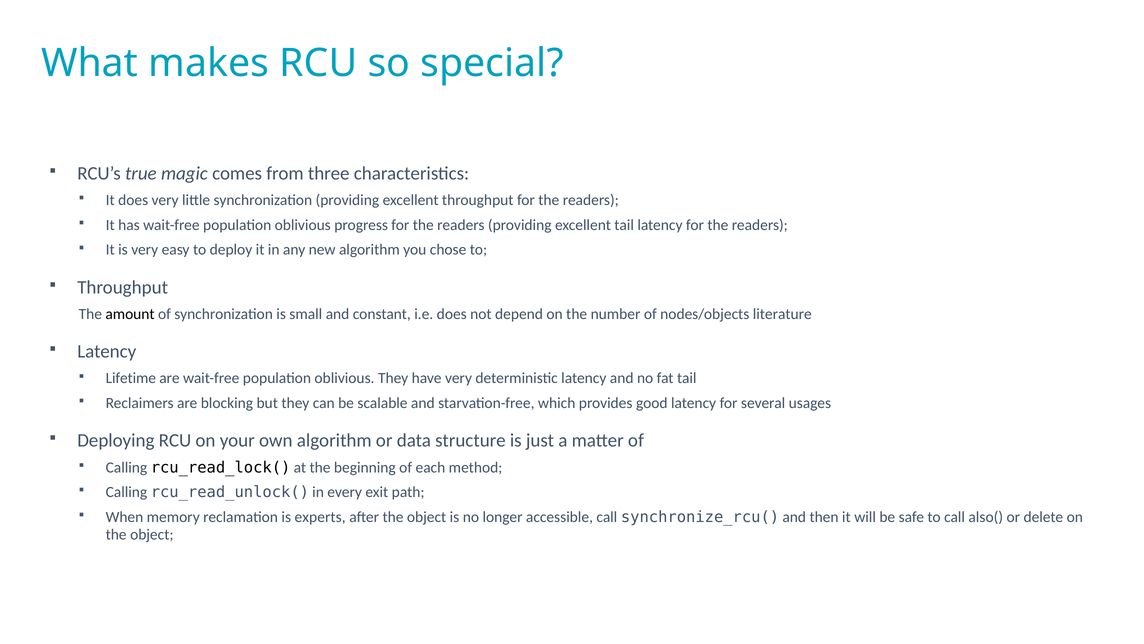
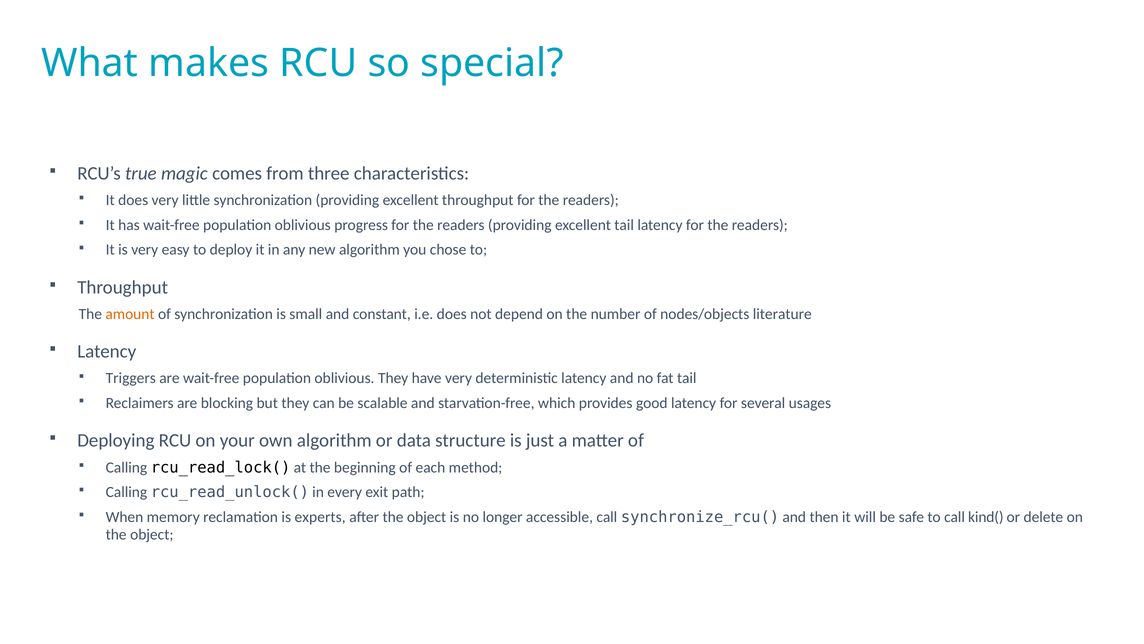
amount colour: black -> orange
Lifetime: Lifetime -> Triggers
also(: also( -> kind(
